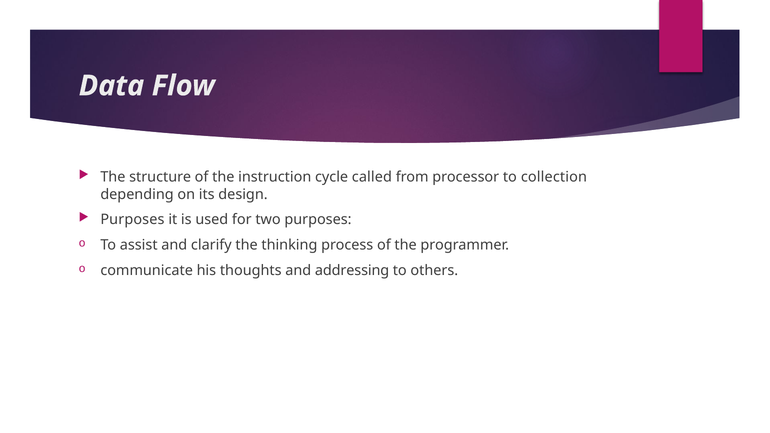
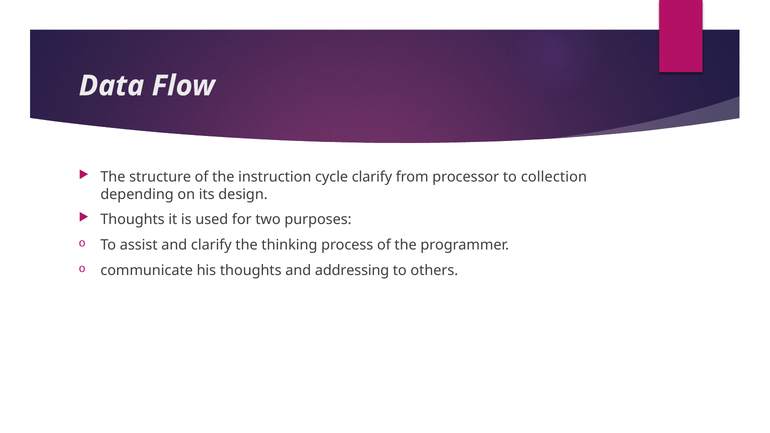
cycle called: called -> clarify
Purposes at (132, 220): Purposes -> Thoughts
